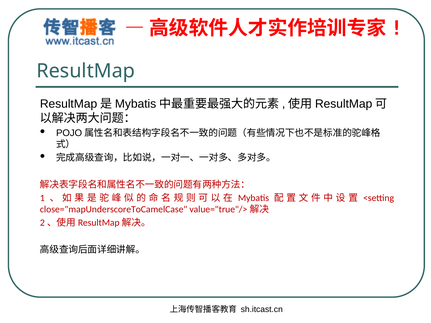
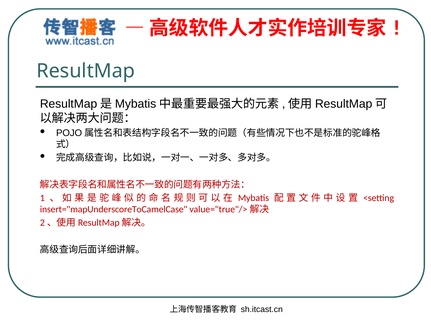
close="mapUnderscoreToCamelCase: close="mapUnderscoreToCamelCase -> insert="mapUnderscoreToCamelCase
